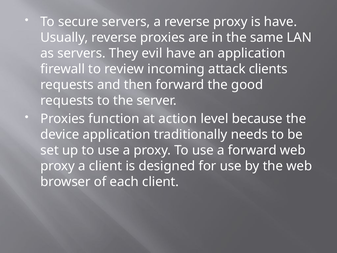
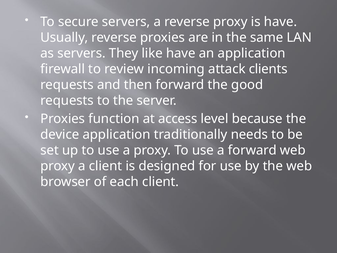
evil: evil -> like
action: action -> access
